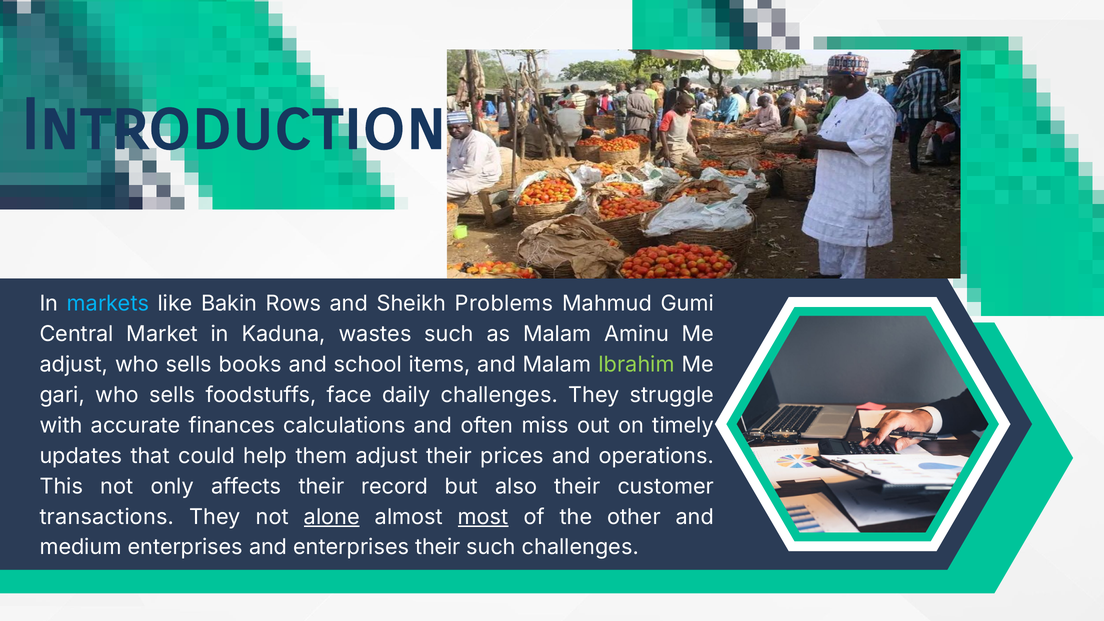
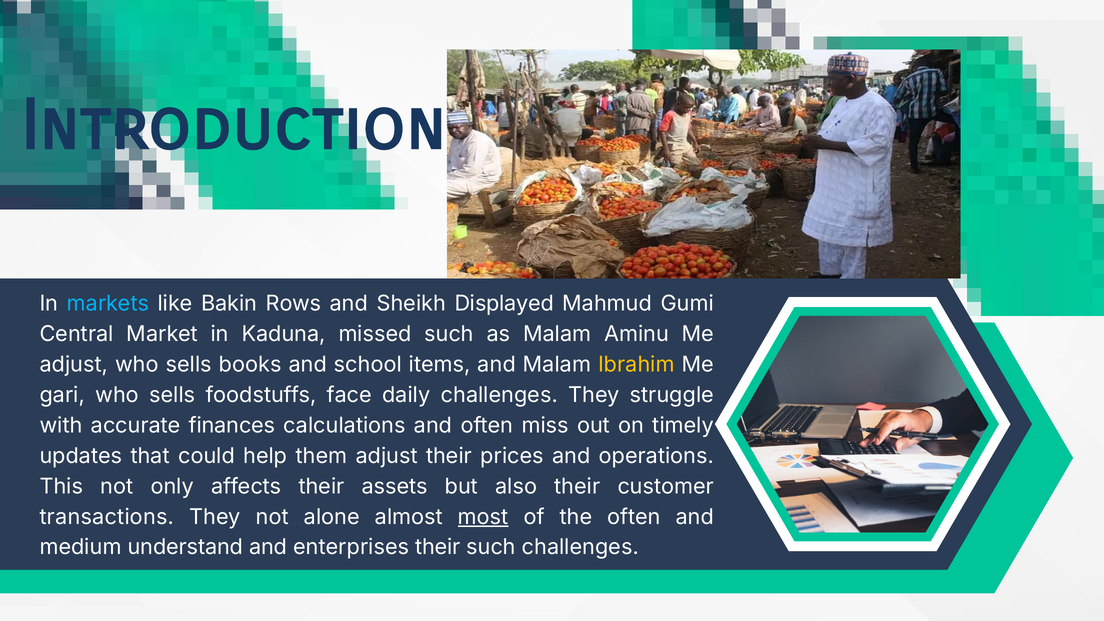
Problems: Problems -> Displayed
wastes: wastes -> missed
Ibrahim colour: light green -> yellow
record: record -> assets
alone underline: present -> none
the other: other -> often
medium enterprises: enterprises -> understand
